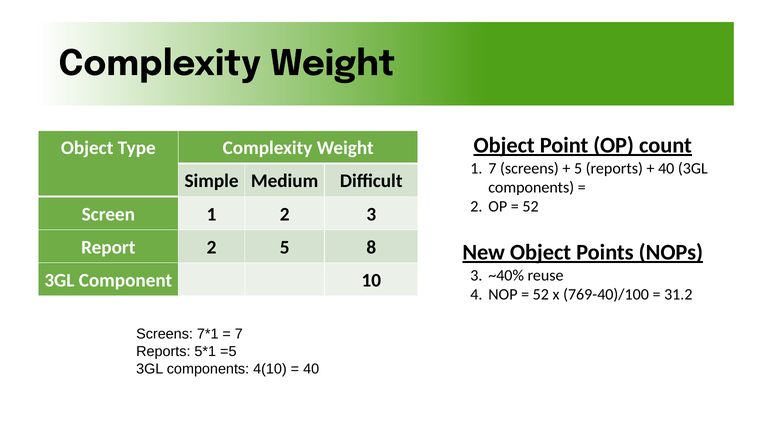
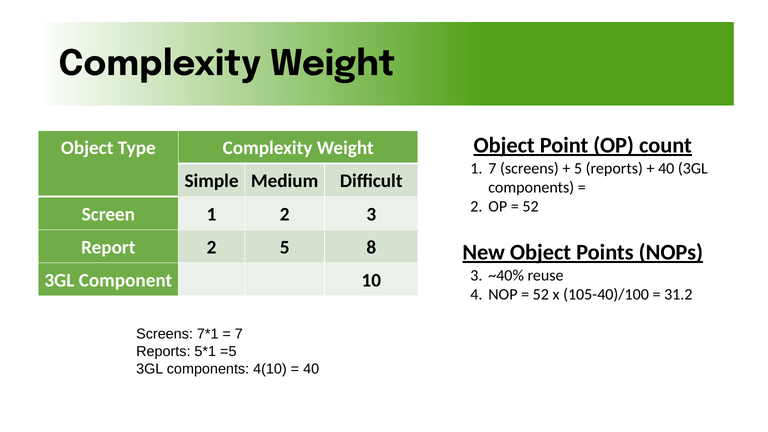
769-40)/100: 769-40)/100 -> 105-40)/100
